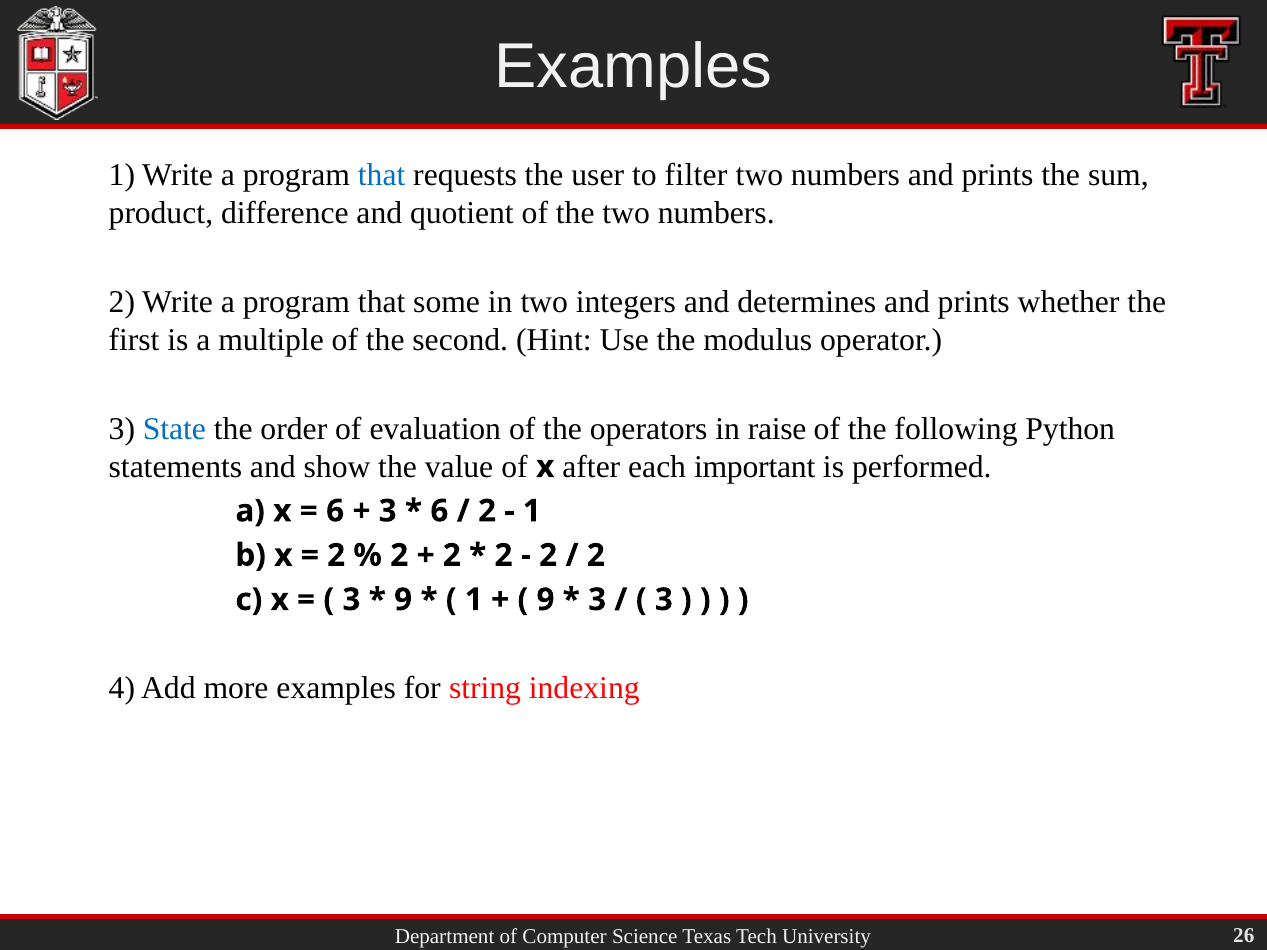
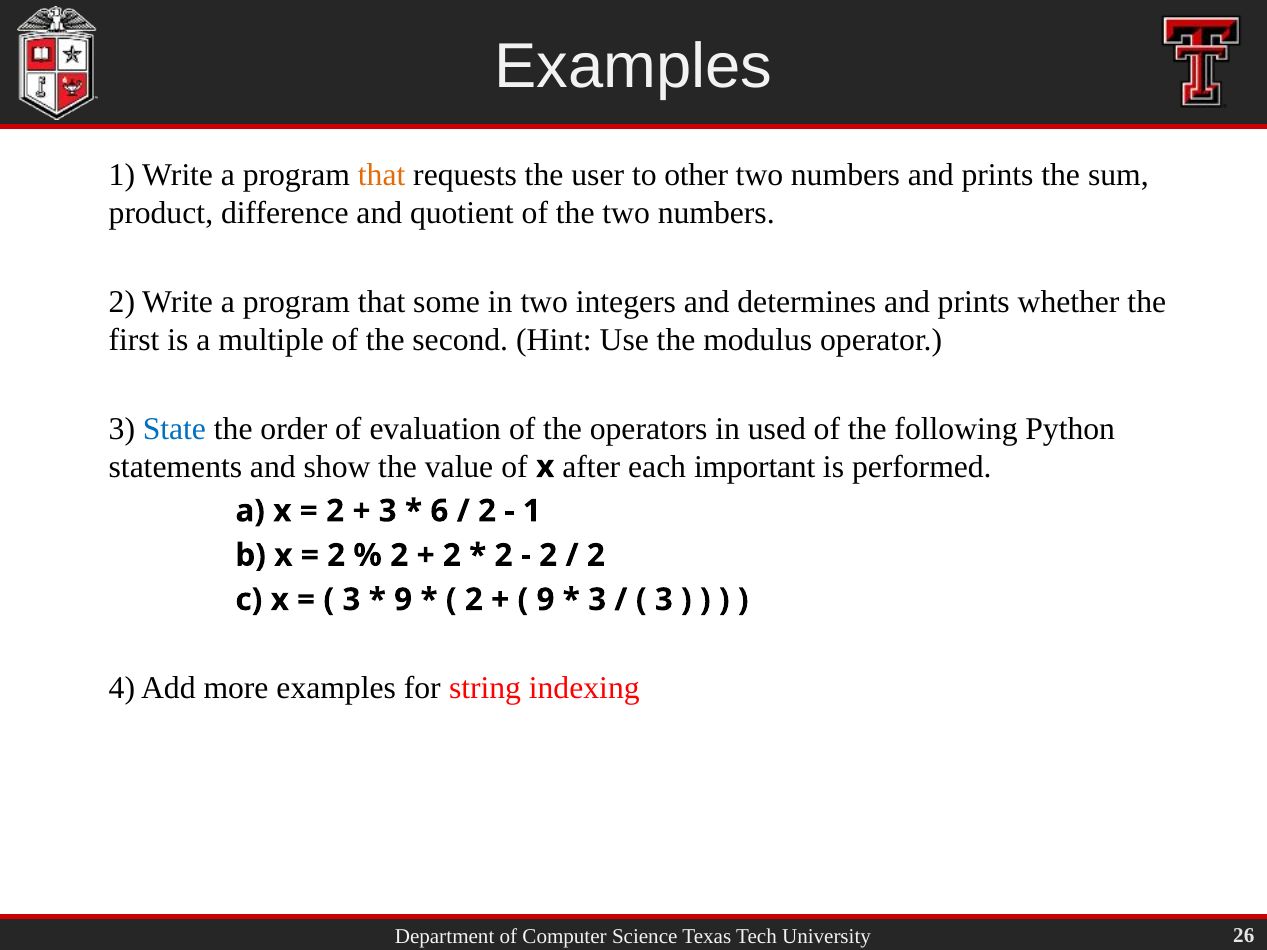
that at (382, 175) colour: blue -> orange
filter: filter -> other
raise: raise -> used
6 at (335, 511): 6 -> 2
1 at (474, 600): 1 -> 2
